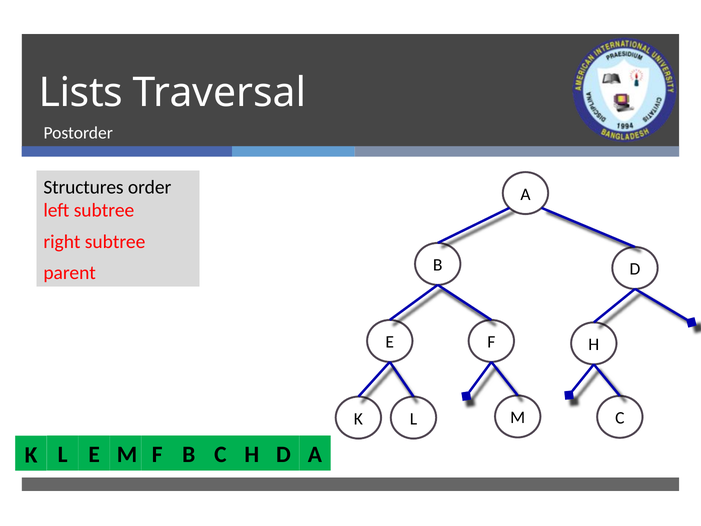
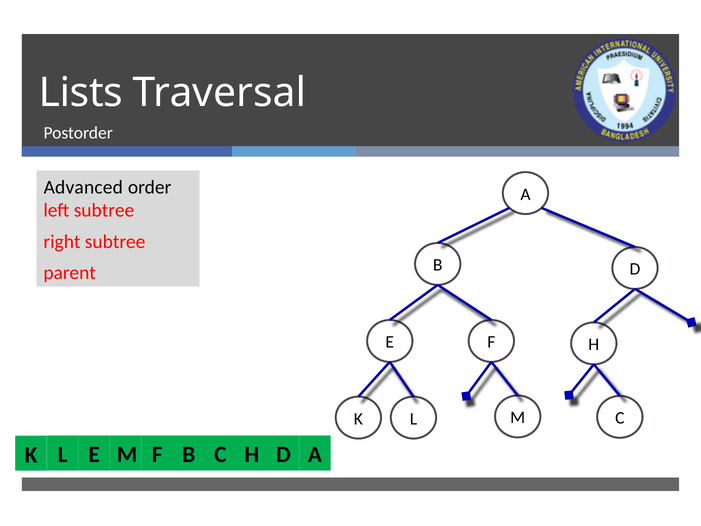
Structures: Structures -> Advanced
